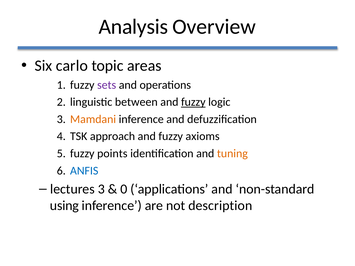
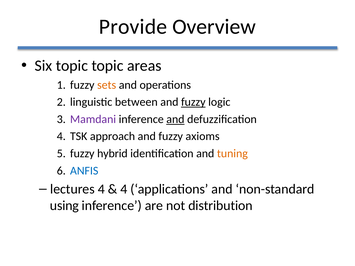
Analysis: Analysis -> Provide
Six carlo: carlo -> topic
sets colour: purple -> orange
Mamdani colour: orange -> purple
and at (175, 119) underline: none -> present
points: points -> hybrid
lectures 3: 3 -> 4
0 at (124, 189): 0 -> 4
description: description -> distribution
